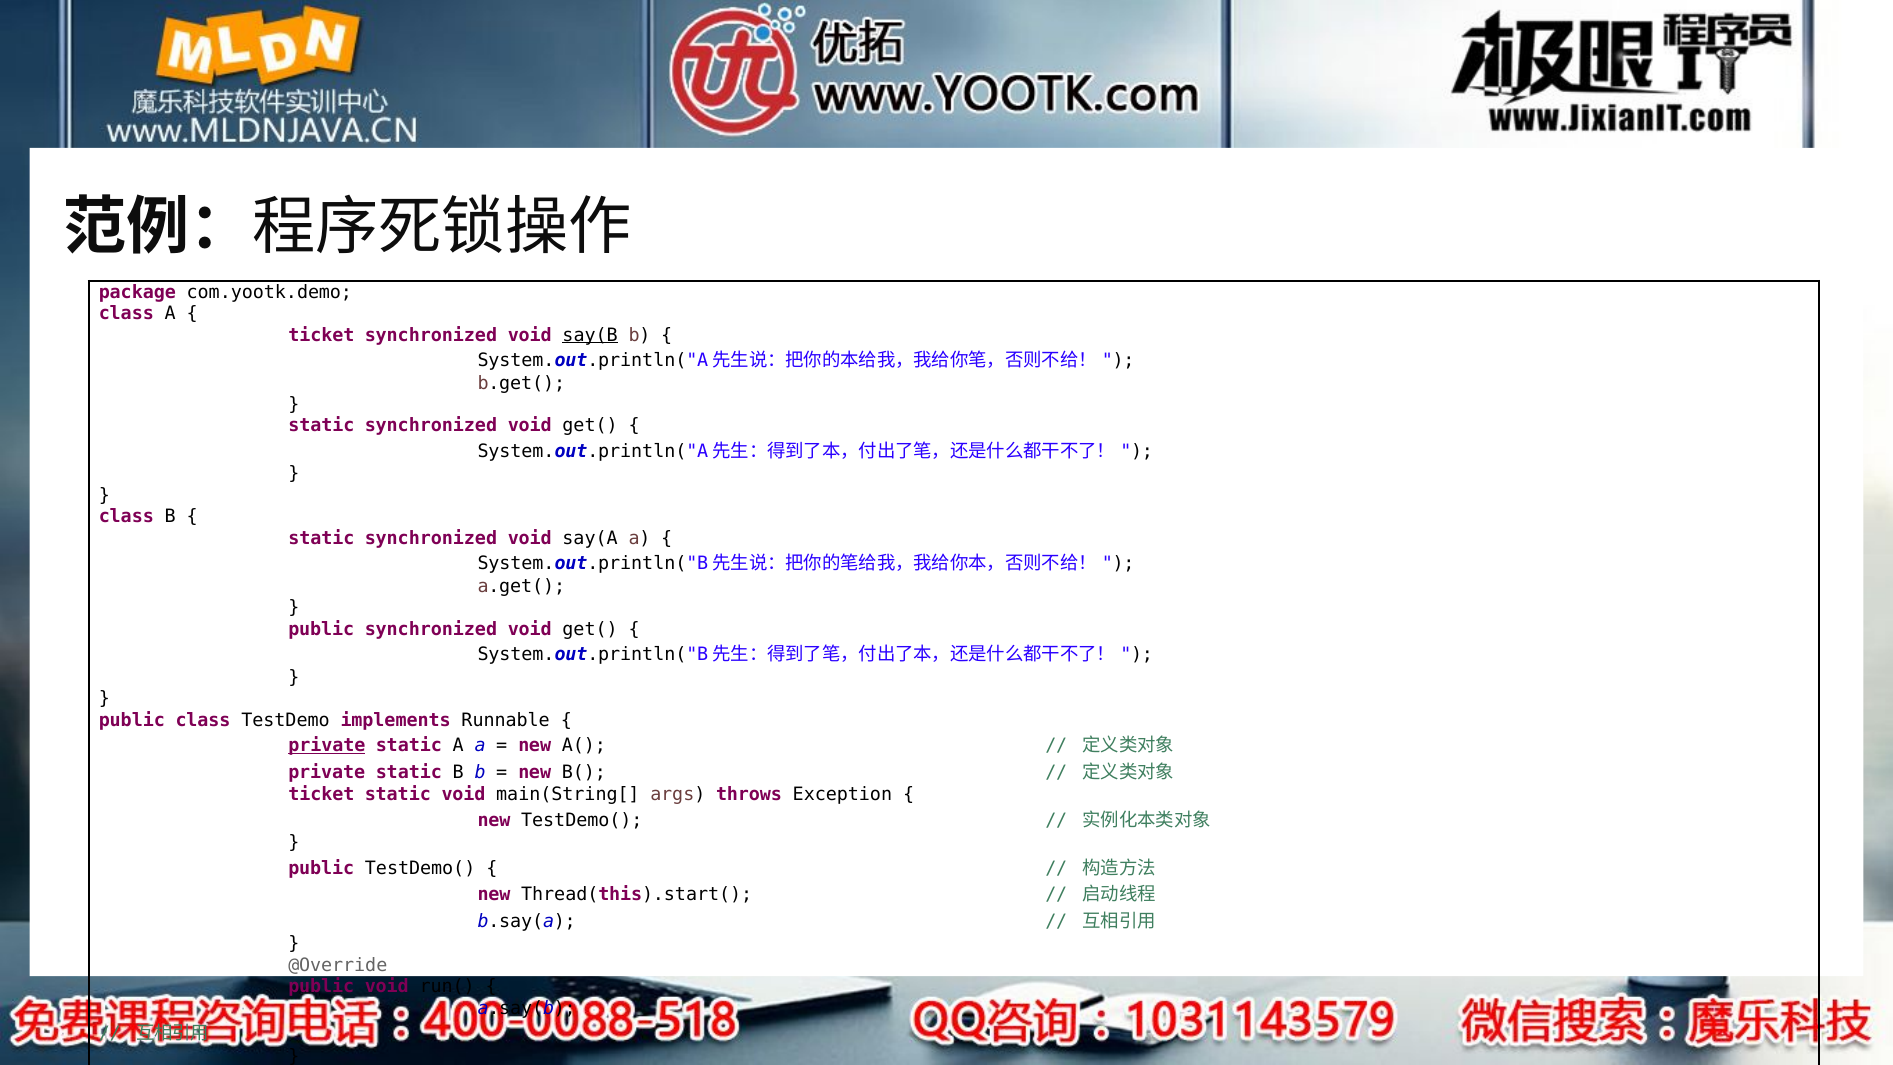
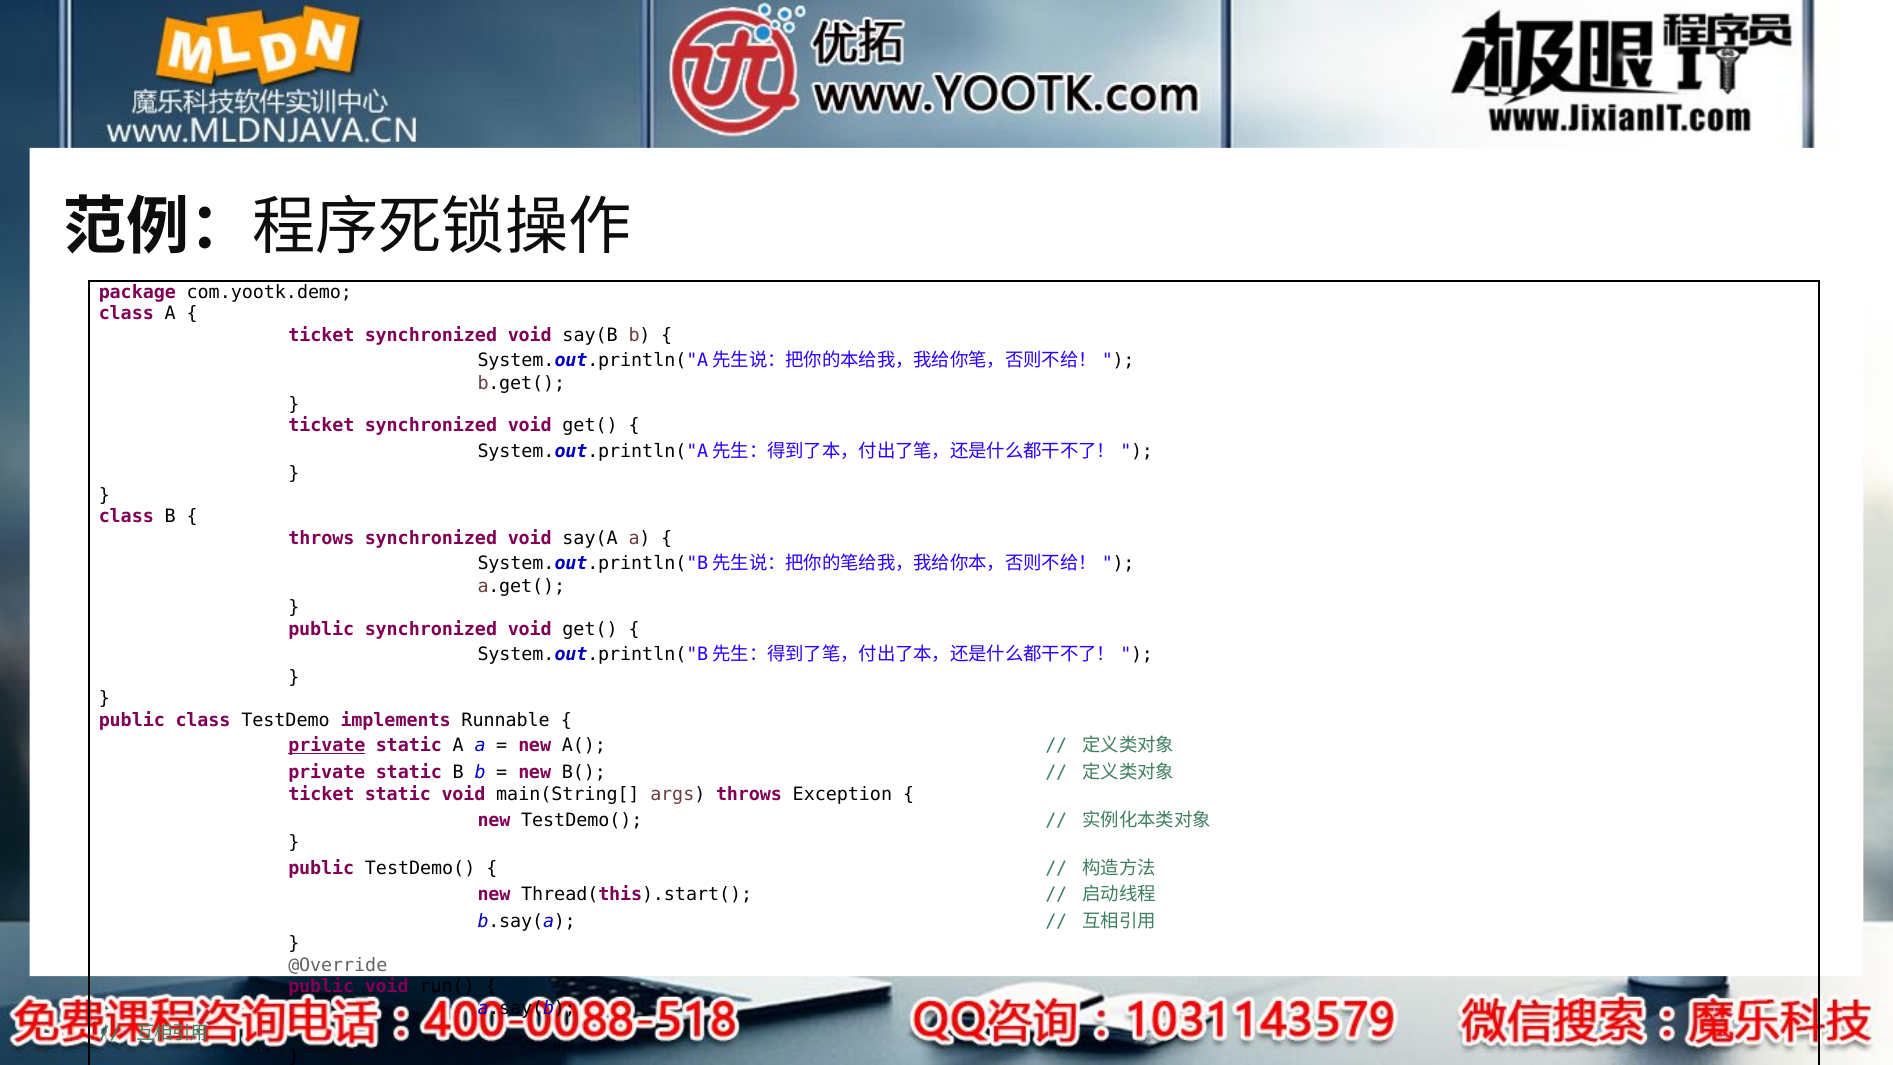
say(B underline: present -> none
static at (321, 426): static -> ticket
static at (321, 538): static -> throws
